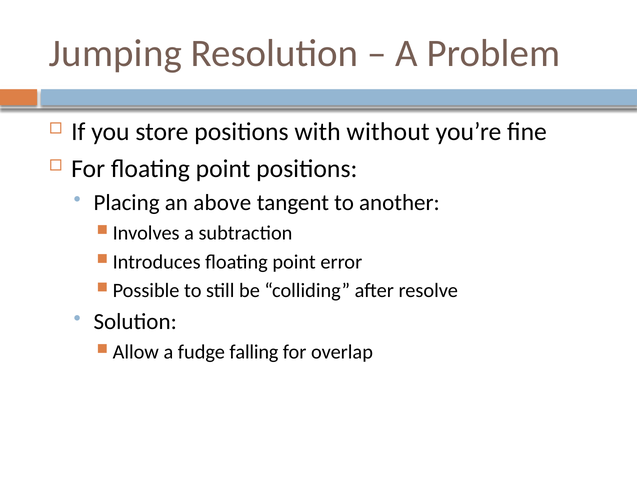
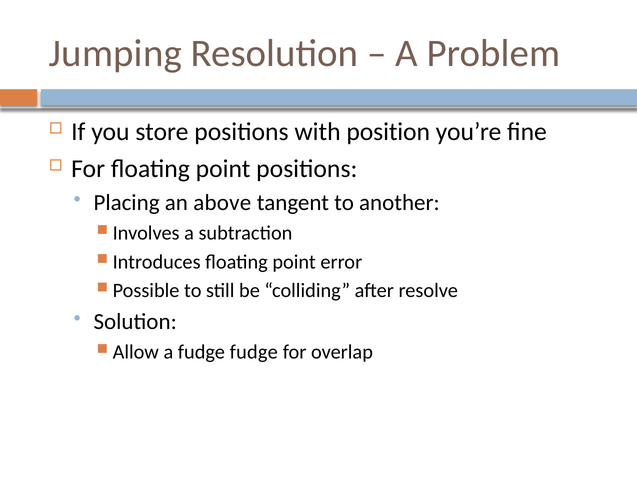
without: without -> position
fudge falling: falling -> fudge
